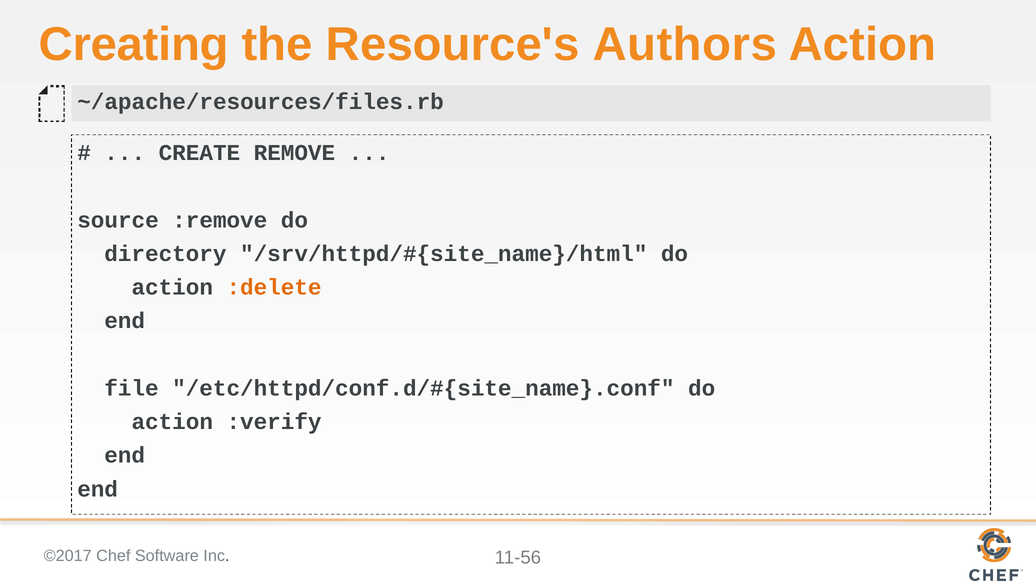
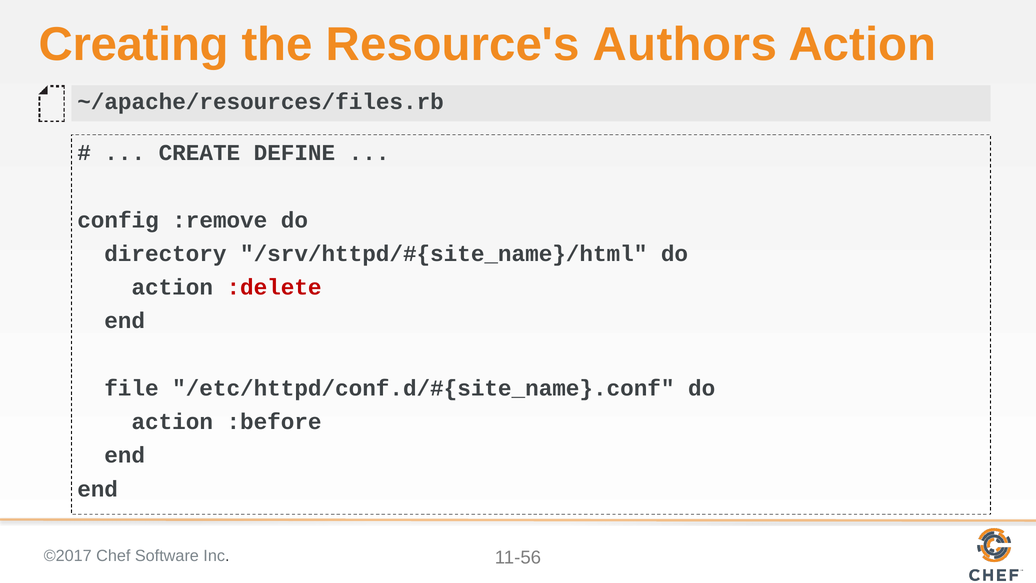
REMOVE: REMOVE -> DEFINE
source: source -> config
:delete colour: orange -> red
:verify: :verify -> :before
